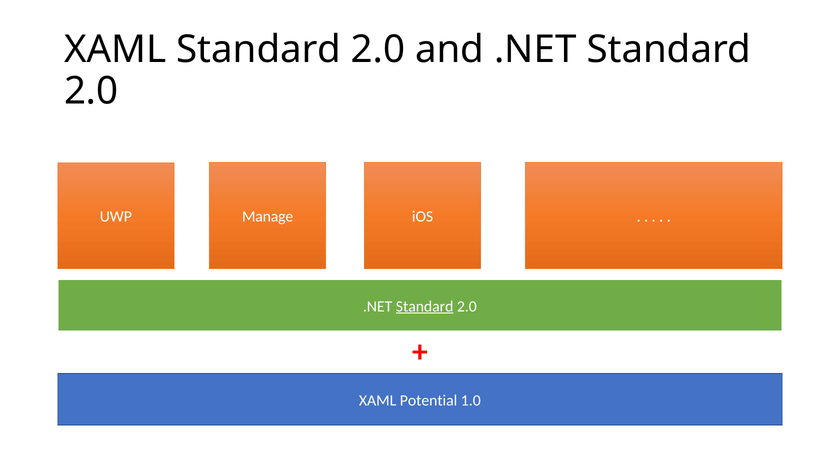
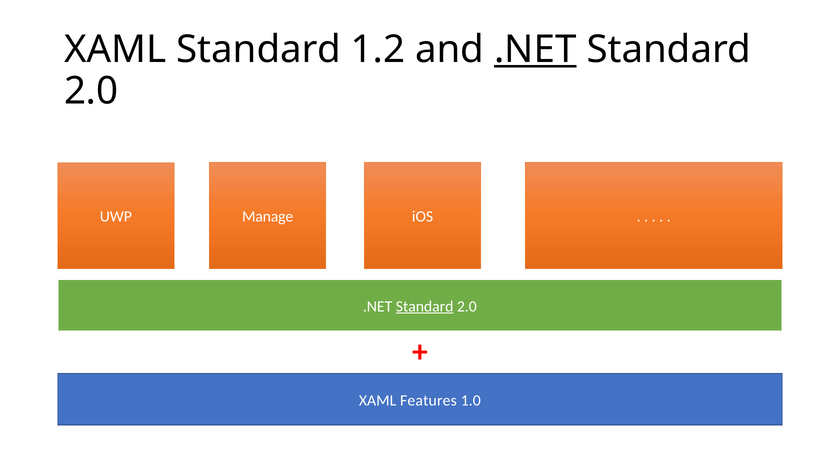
XAML Standard 2.0: 2.0 -> 1.2
.NET at (535, 50) underline: none -> present
Potential: Potential -> Features
